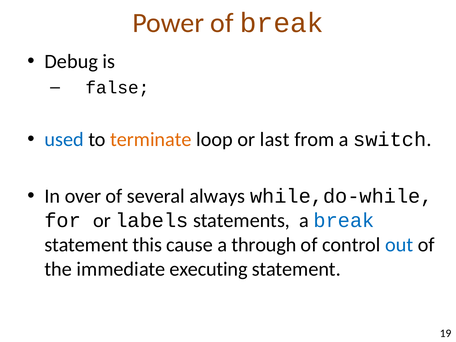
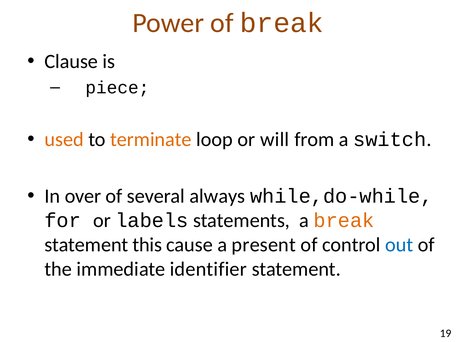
Debug: Debug -> Clause
false: false -> piece
used colour: blue -> orange
last: last -> will
break at (344, 221) colour: blue -> orange
through: through -> present
executing: executing -> identifier
